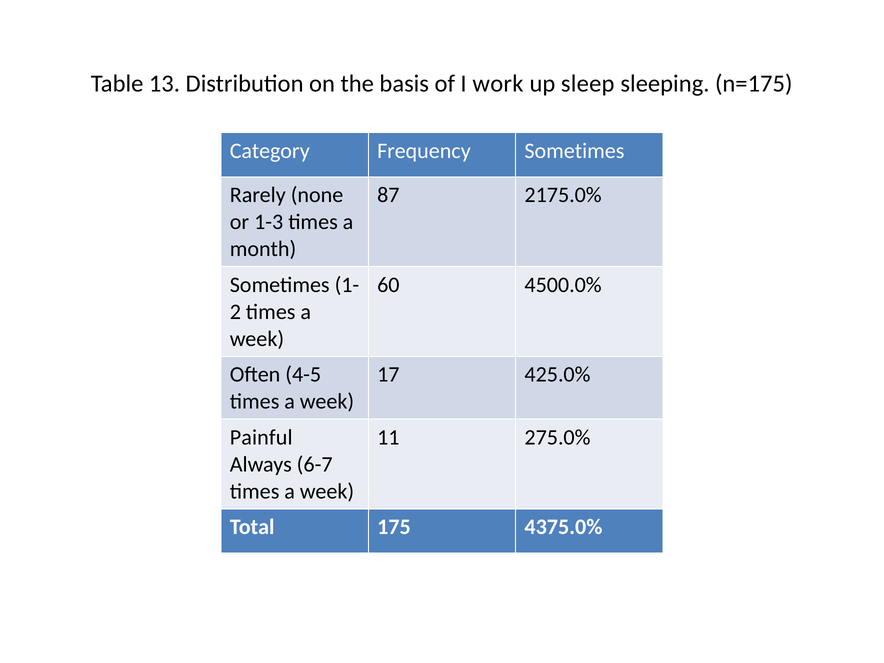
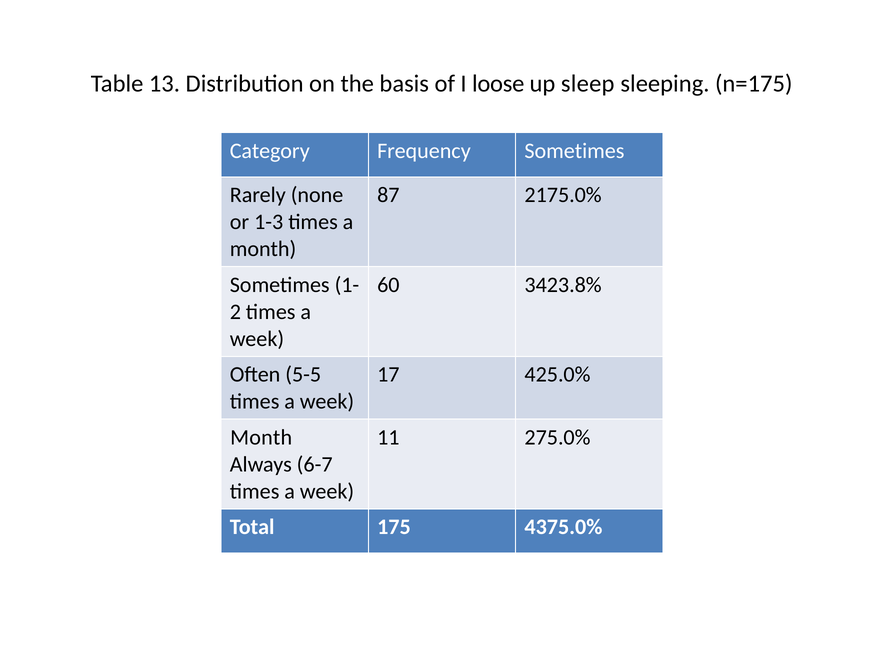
work: work -> loose
4500.0%: 4500.0% -> 3423.8%
4-5: 4-5 -> 5-5
Painful at (261, 437): Painful -> Month
